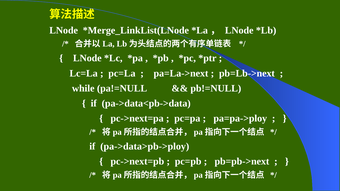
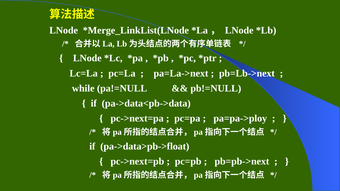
pa->data>pb->ploy: pa->data>pb->ploy -> pa->data>pb->float
